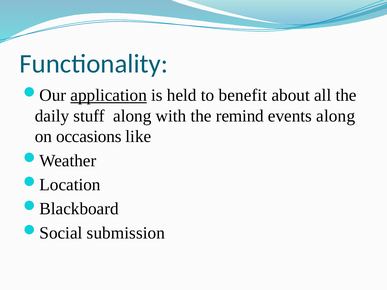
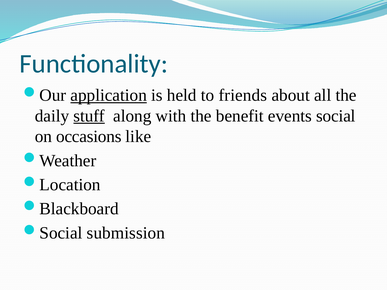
benefit: benefit -> friends
stuff underline: none -> present
remind: remind -> benefit
events along: along -> social
